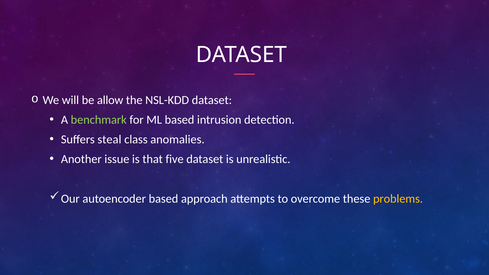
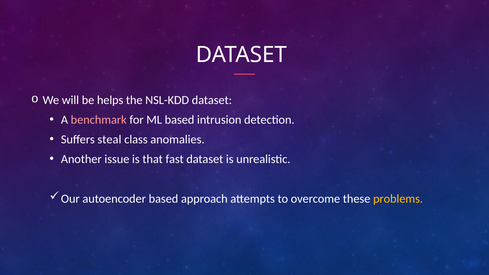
allow: allow -> helps
benchmark colour: light green -> pink
five: five -> fast
